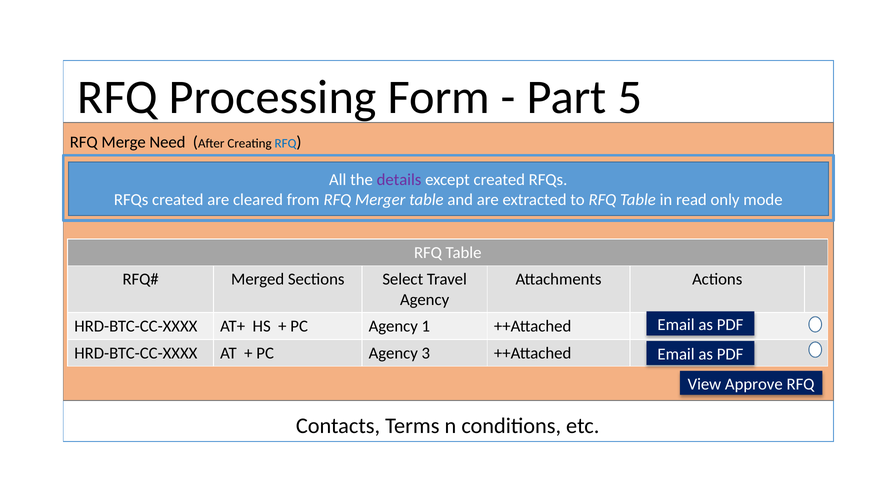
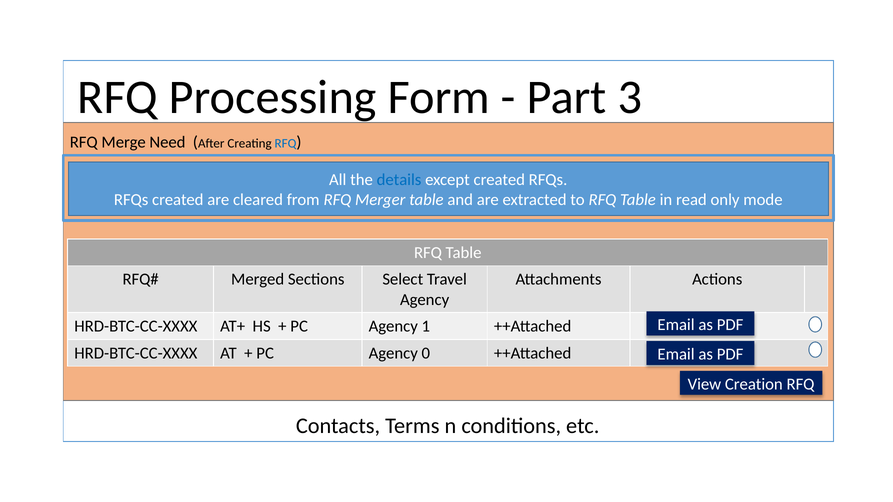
5: 5 -> 3
details colour: purple -> blue
3: 3 -> 0
Approve: Approve -> Creation
